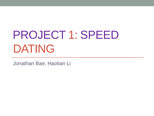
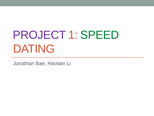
SPEED colour: purple -> green
